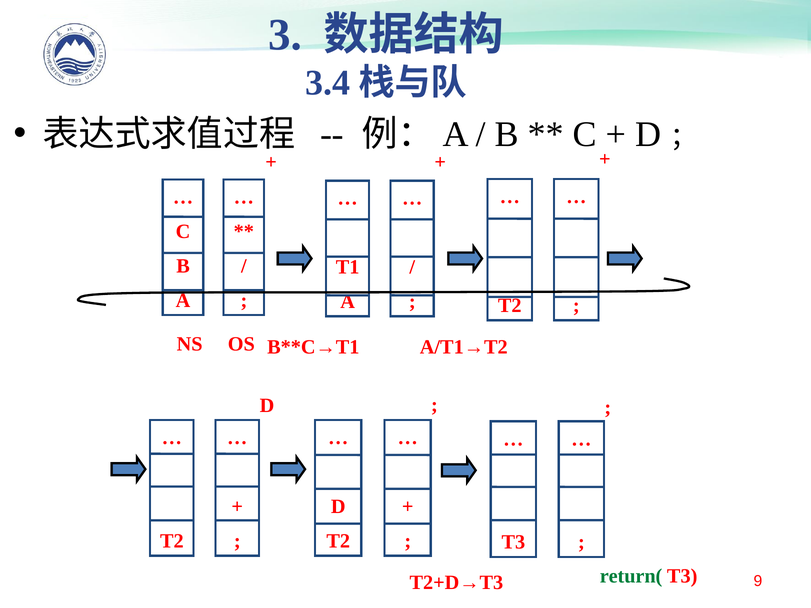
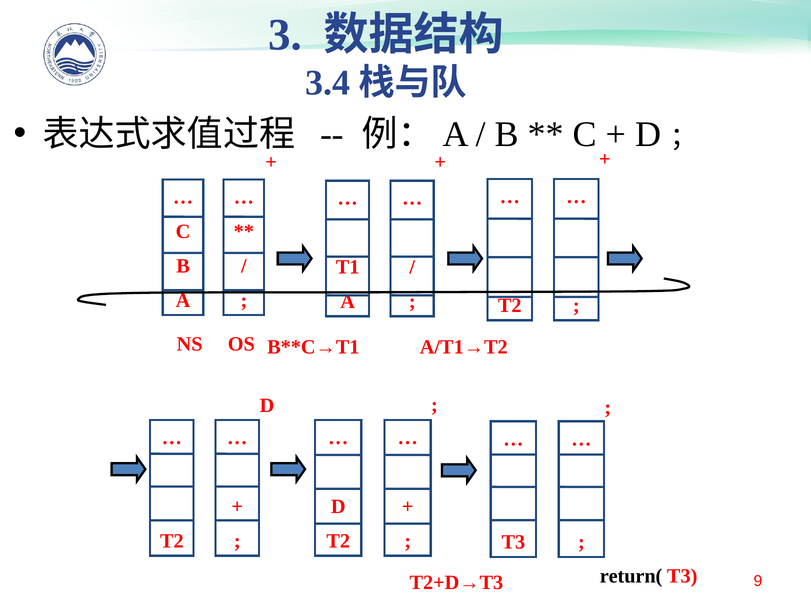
return( colour: green -> black
